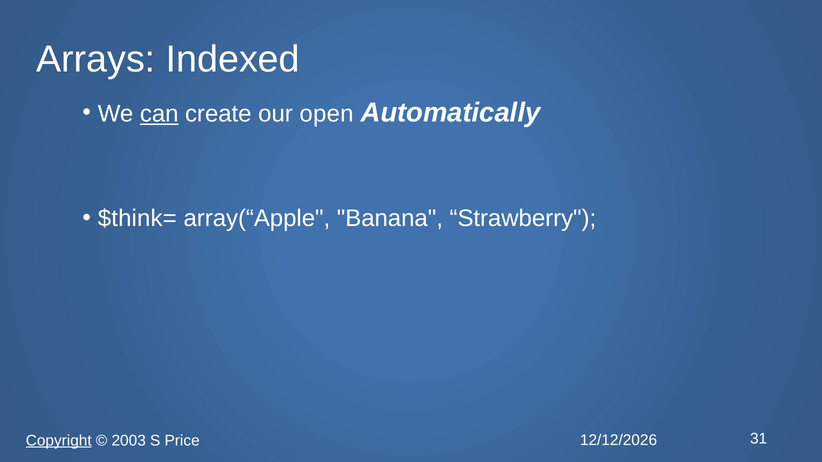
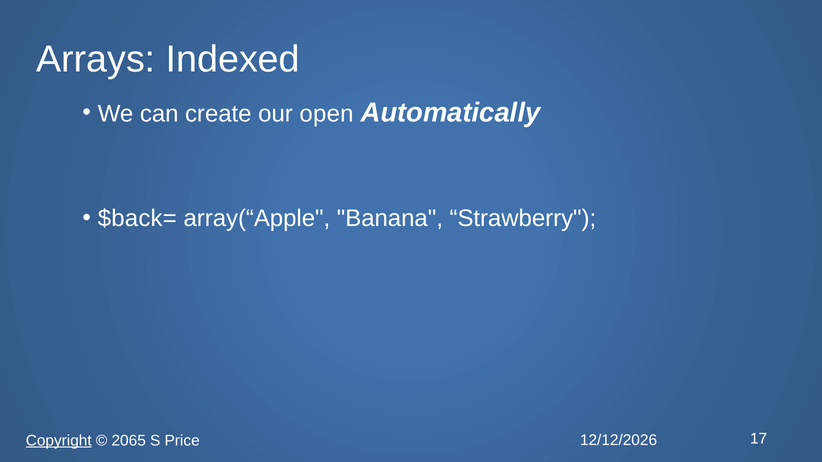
can underline: present -> none
$think=: $think= -> $back=
2003: 2003 -> 2065
31: 31 -> 17
